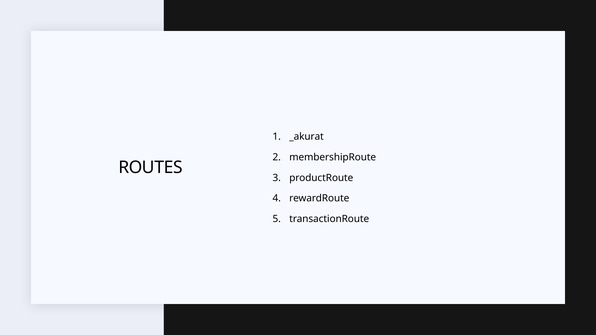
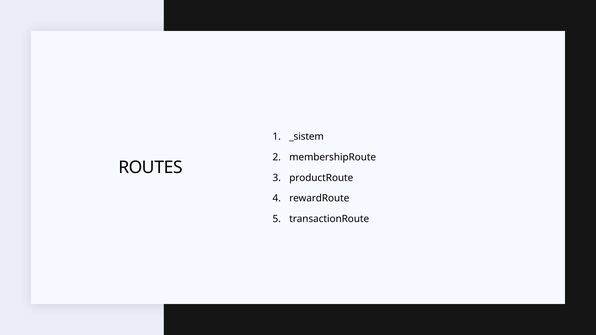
_akurat: _akurat -> _sistem
